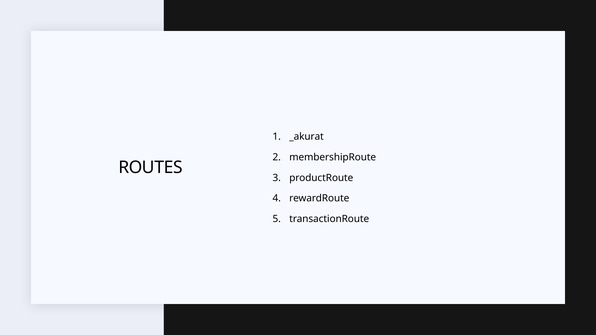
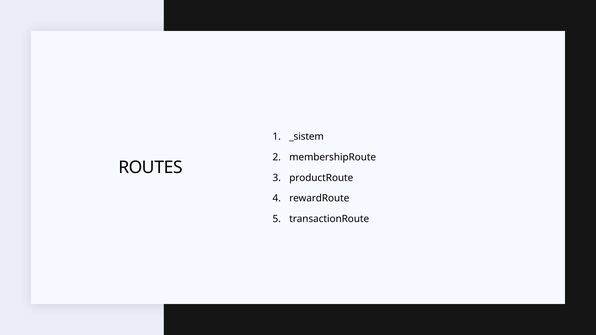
_akurat: _akurat -> _sistem
